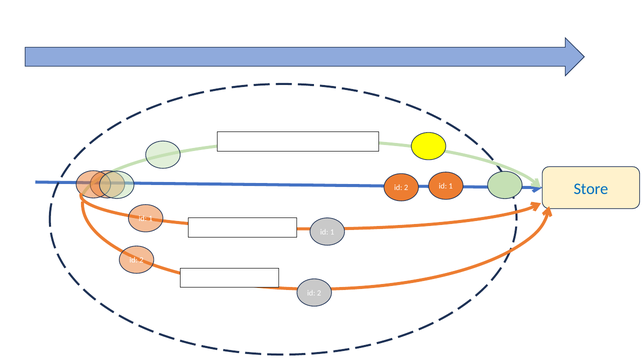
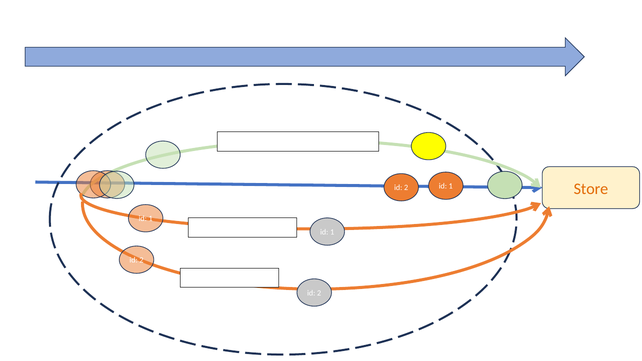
Store colour: blue -> orange
